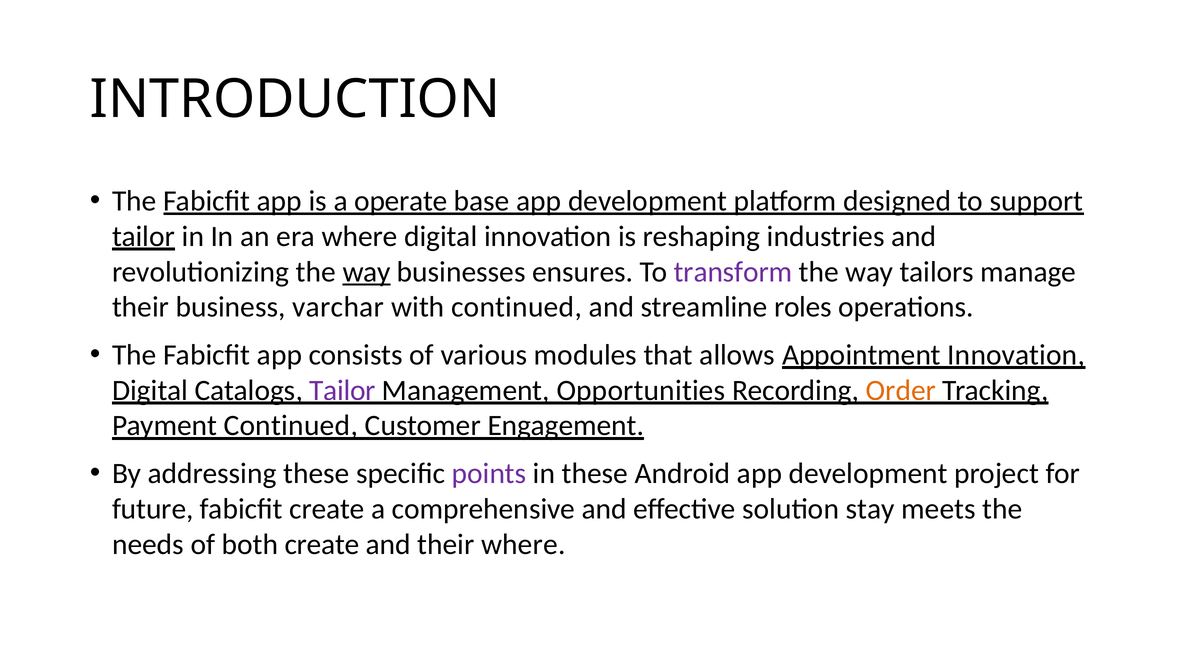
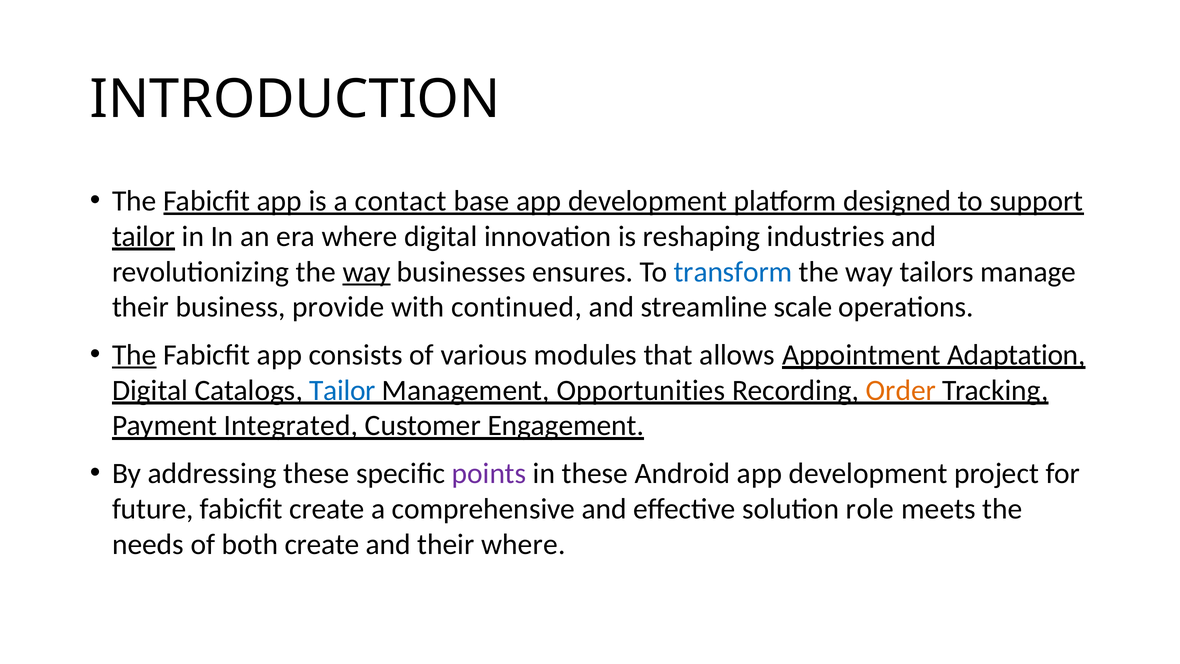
operate: operate -> contact
transform colour: purple -> blue
varchar: varchar -> provide
roles: roles -> scale
The at (134, 355) underline: none -> present
Appointment Innovation: Innovation -> Adaptation
Tailor at (343, 390) colour: purple -> blue
Payment Continued: Continued -> Integrated
stay: stay -> role
